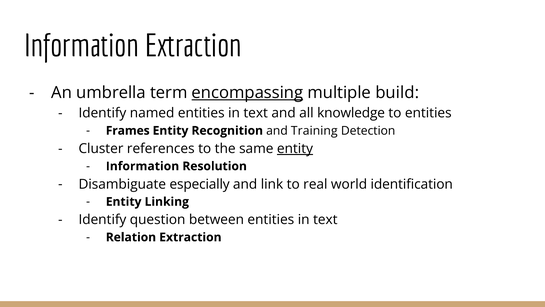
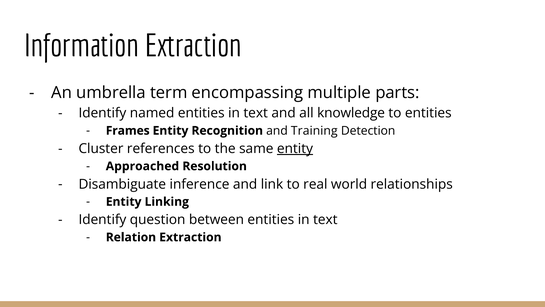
encompassing underline: present -> none
build: build -> parts
Information at (142, 166): Information -> Approached
especially: especially -> inference
identification: identification -> relationships
